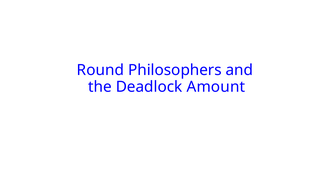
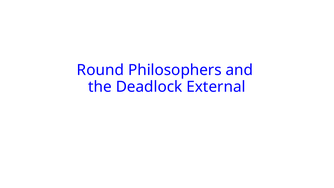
Amount: Amount -> External
